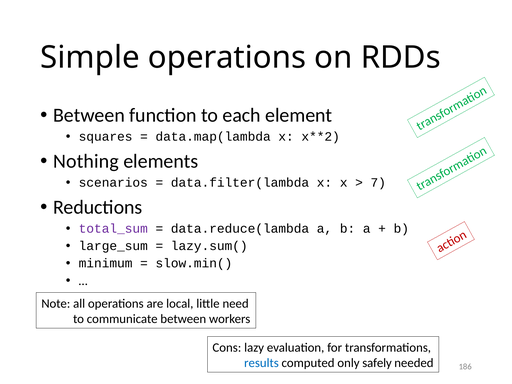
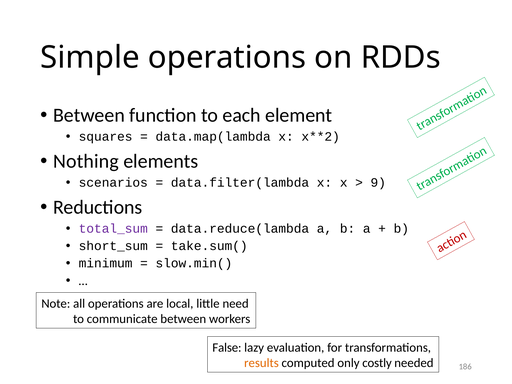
7: 7 -> 9
large_sum: large_sum -> short_sum
lazy.sum(: lazy.sum( -> take.sum(
Cons: Cons -> False
results colour: blue -> orange
safely: safely -> costly
